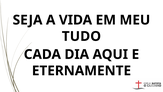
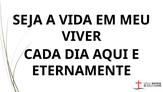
TUDO: TUDO -> VIVER
